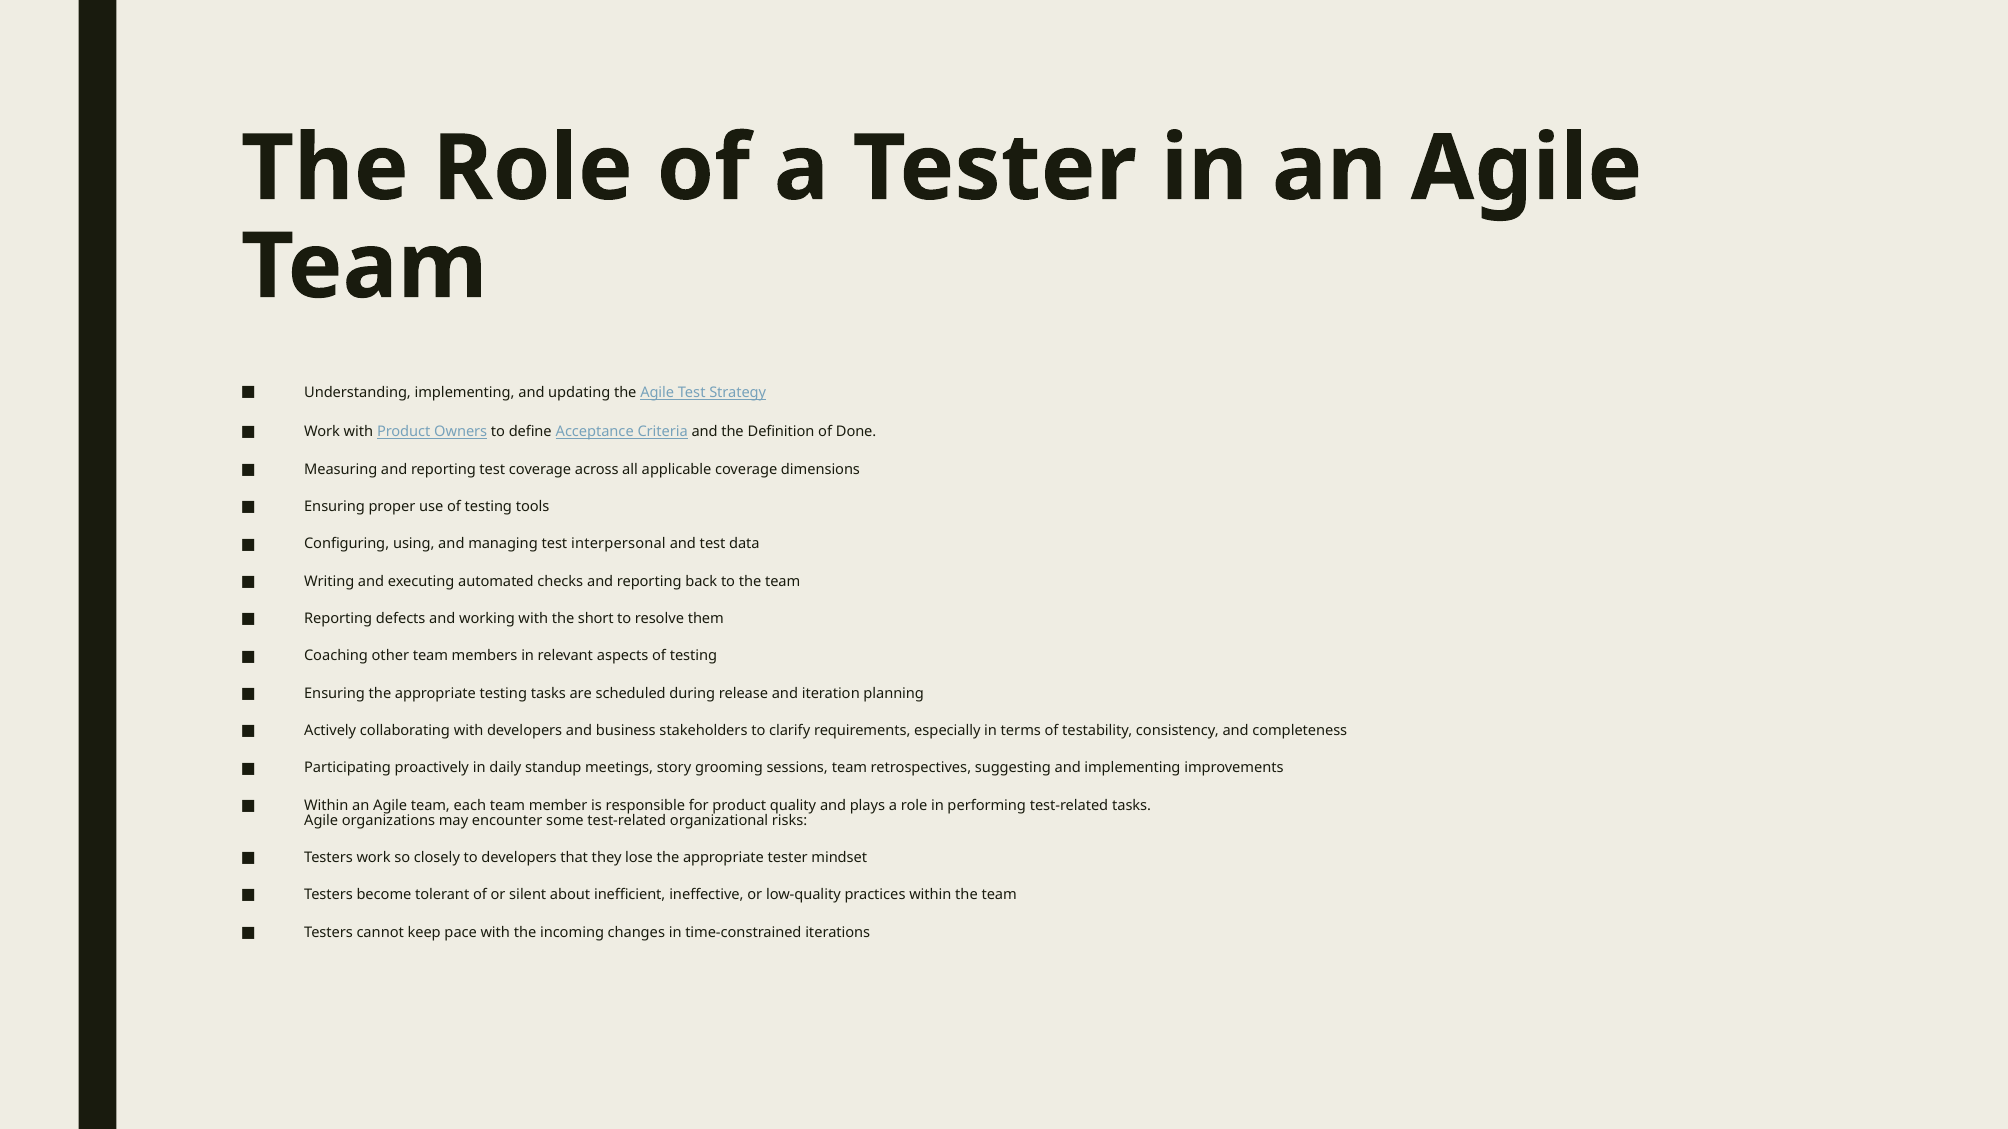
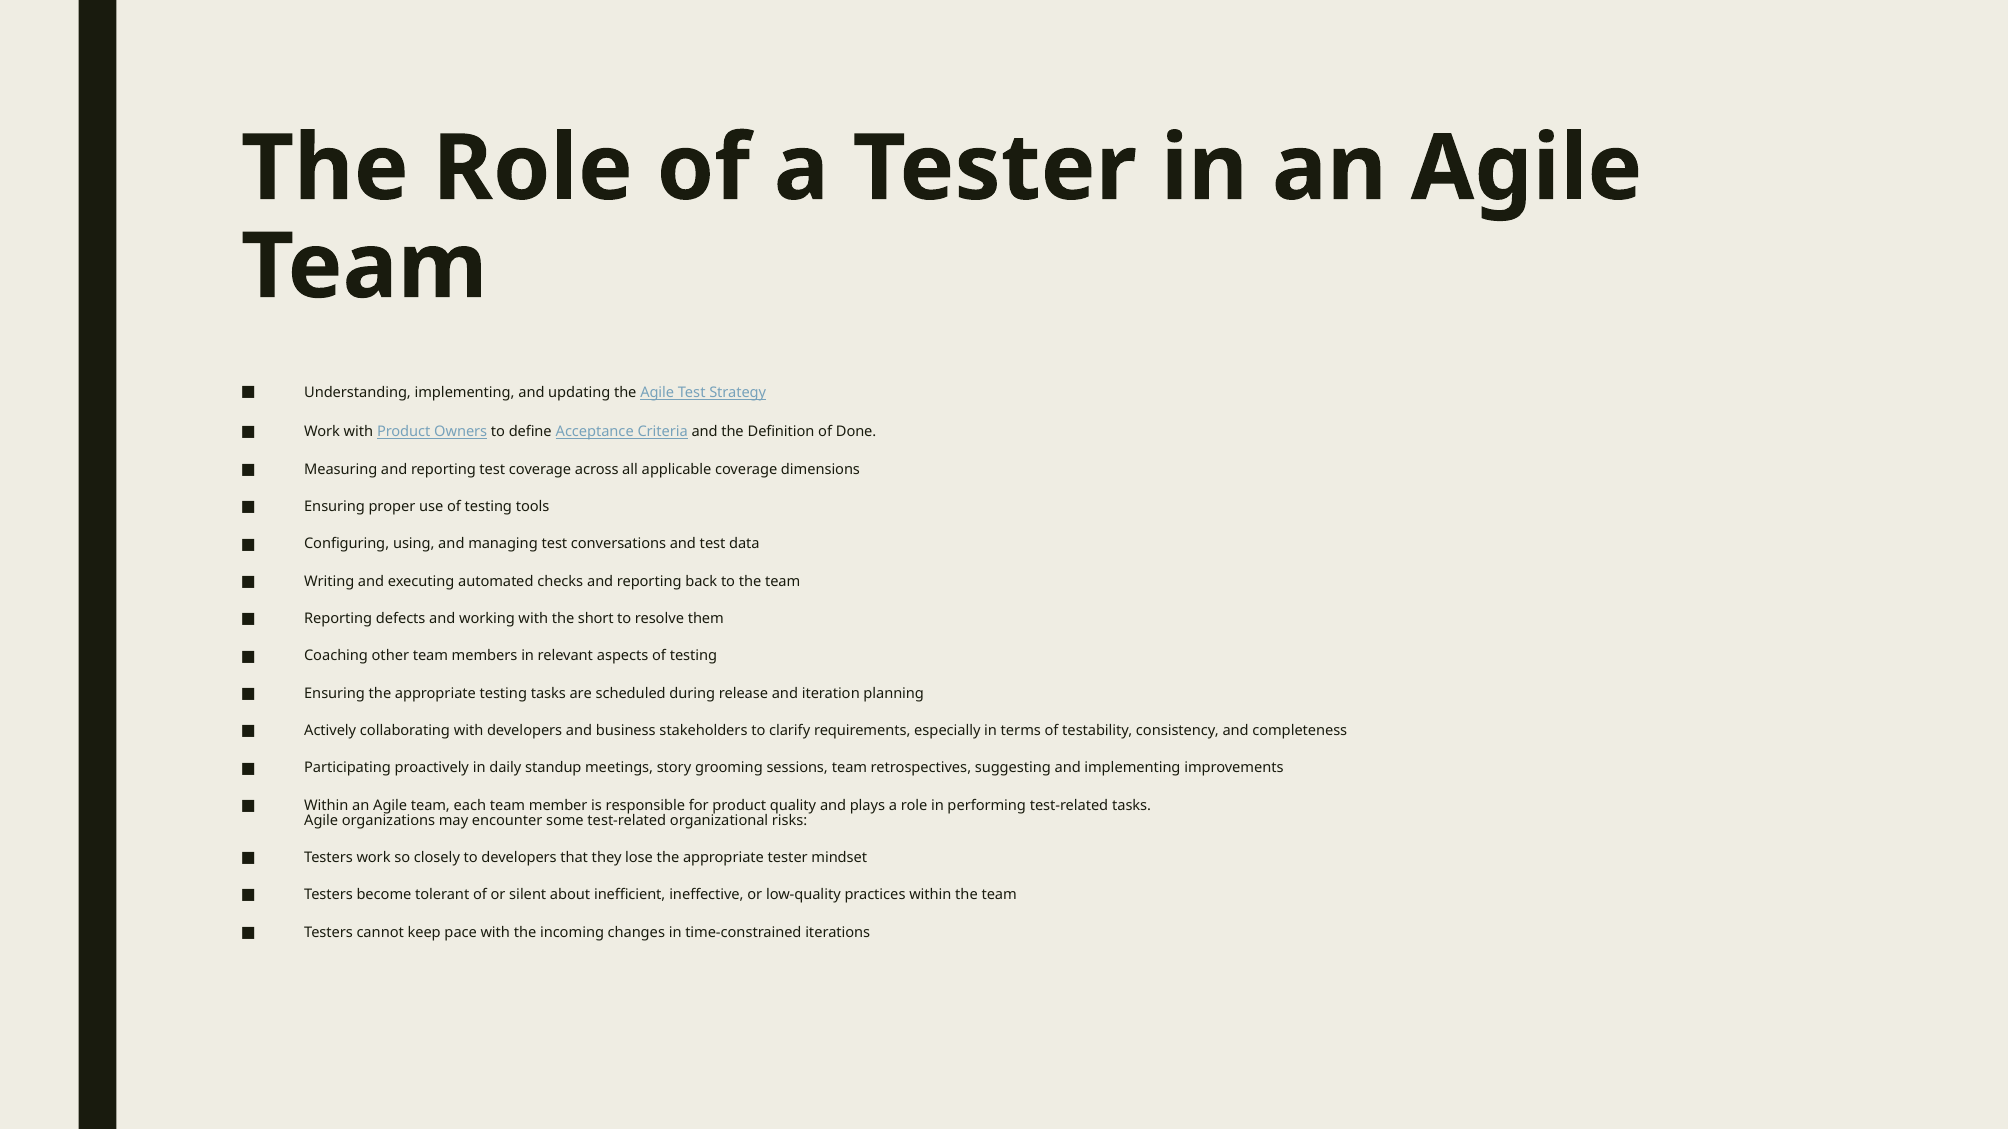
interpersonal: interpersonal -> conversations
